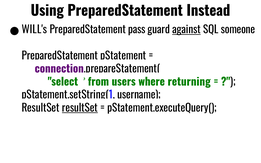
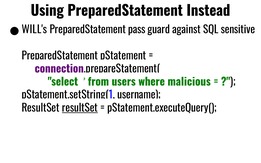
against underline: present -> none
someone: someone -> sensitive
returning: returning -> malicious
